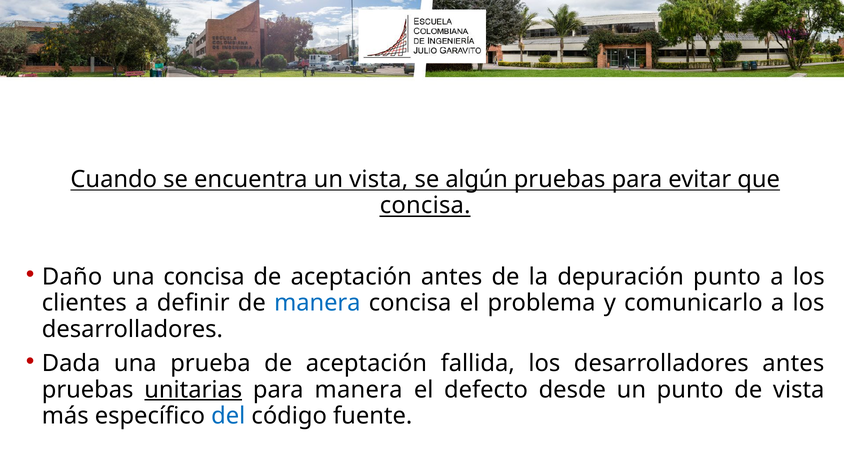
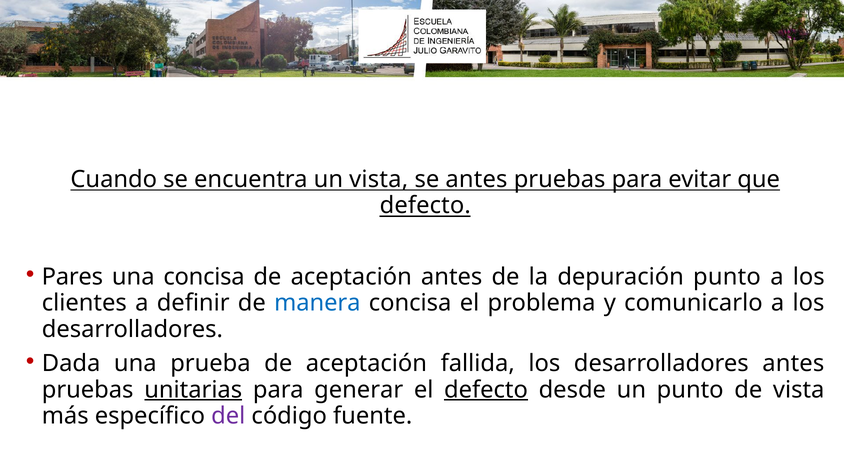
se algún: algún -> antes
concisa at (425, 205): concisa -> defecto
Daño: Daño -> Pares
para manera: manera -> generar
defecto at (486, 389) underline: none -> present
del colour: blue -> purple
